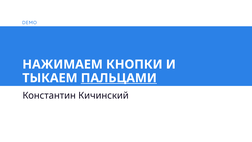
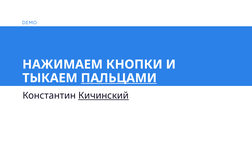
Кичинский underline: none -> present
